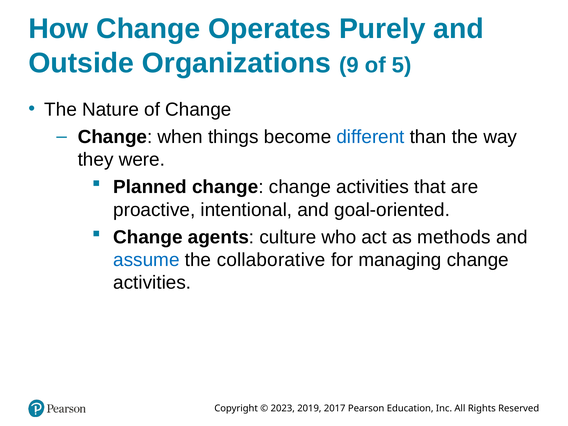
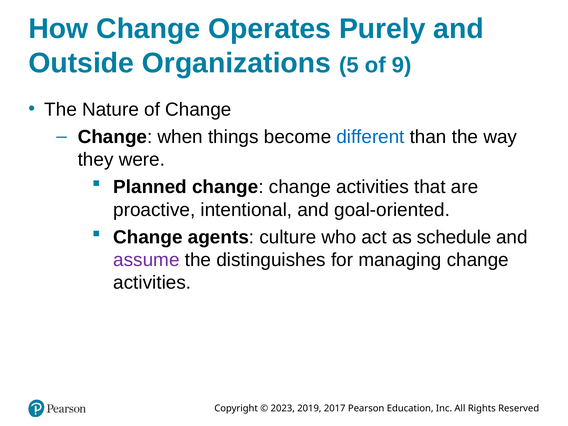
9: 9 -> 5
5: 5 -> 9
methods: methods -> schedule
assume colour: blue -> purple
collaborative: collaborative -> distinguishes
